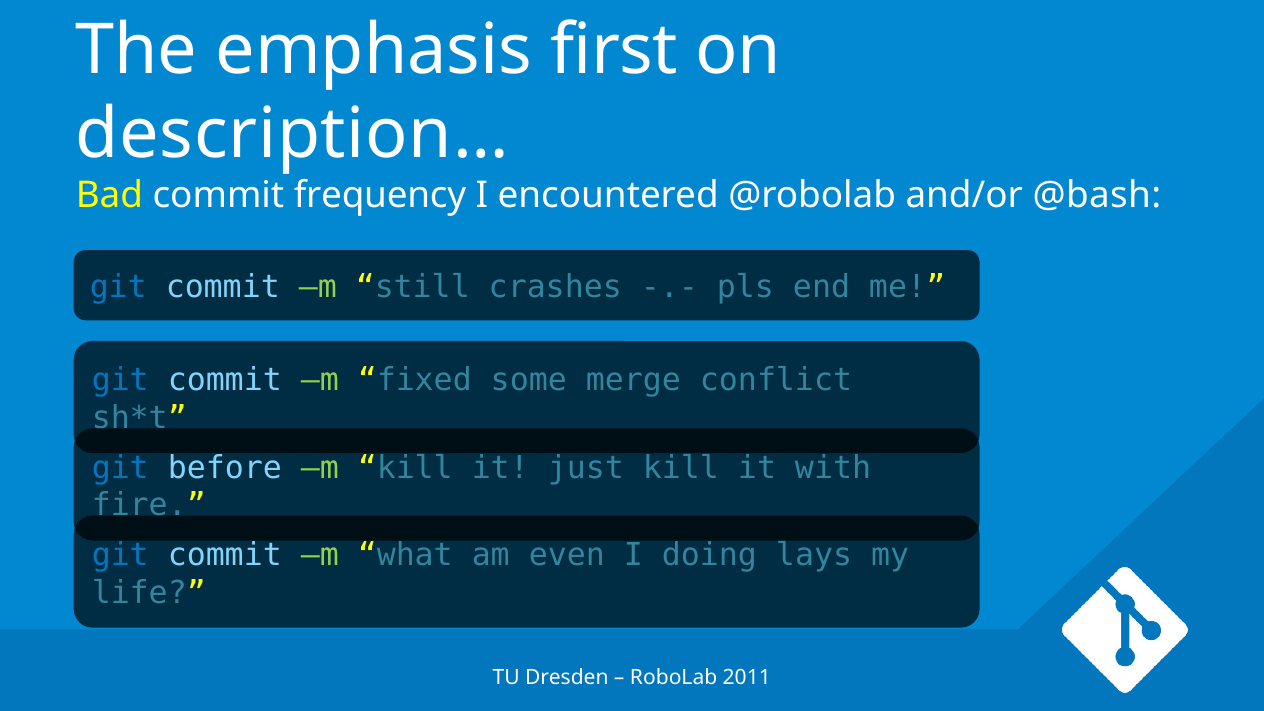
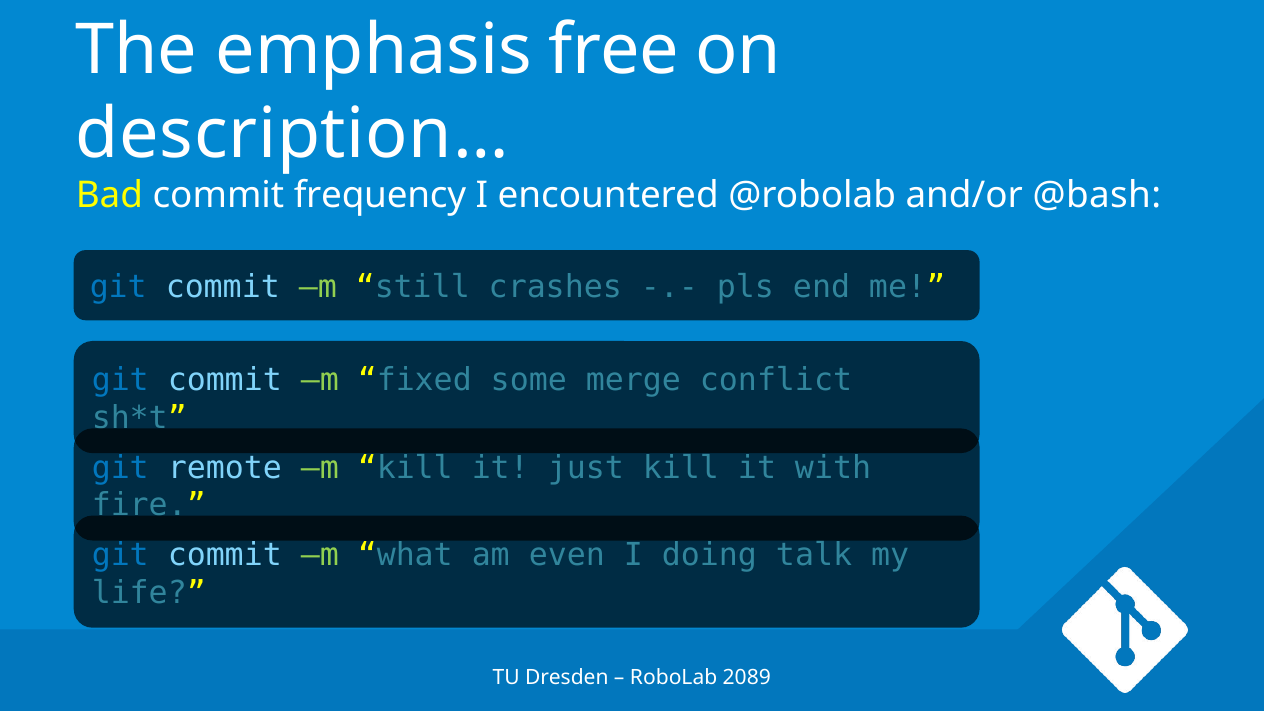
first: first -> free
before: before -> remote
lays: lays -> talk
2011: 2011 -> 2089
